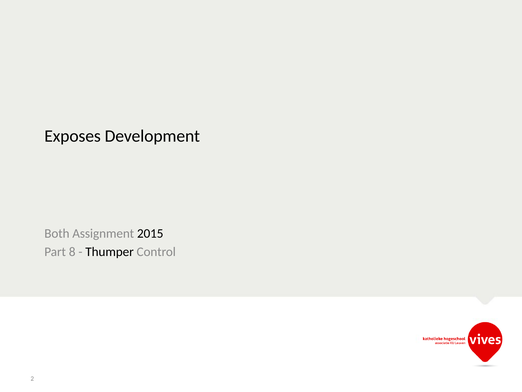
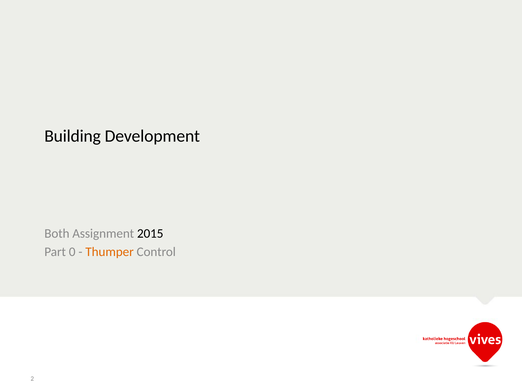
Exposes: Exposes -> Building
8: 8 -> 0
Thumper colour: black -> orange
